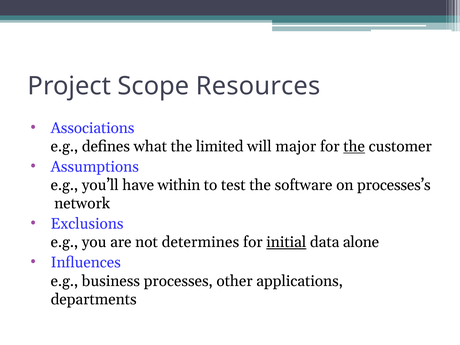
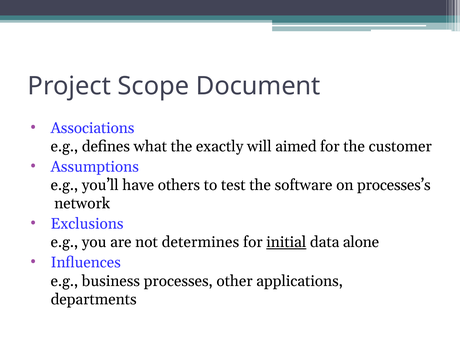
Resources: Resources -> Document
limited: limited -> exactly
major: major -> aimed
the at (354, 146) underline: present -> none
within: within -> others
